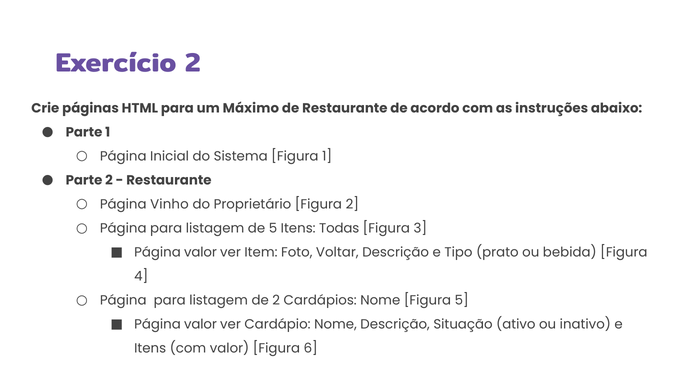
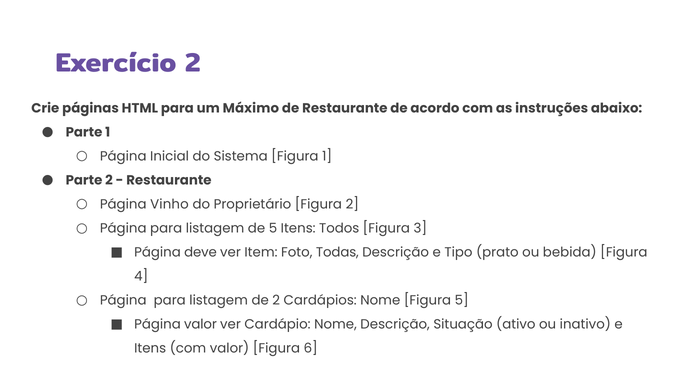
Todas: Todas -> Todos
valor at (200, 252): valor -> deve
Voltar: Voltar -> Todas
